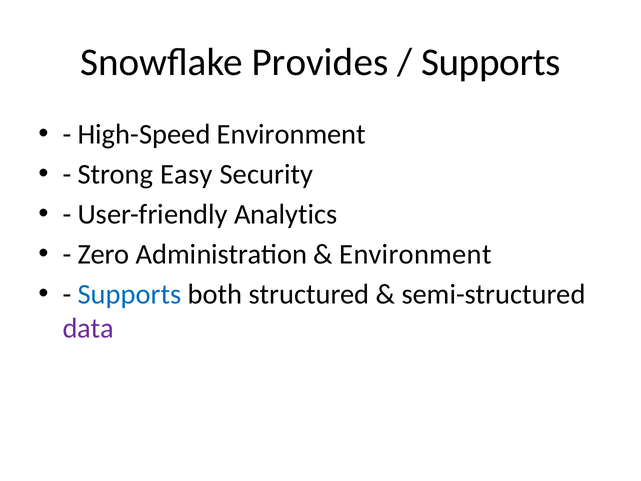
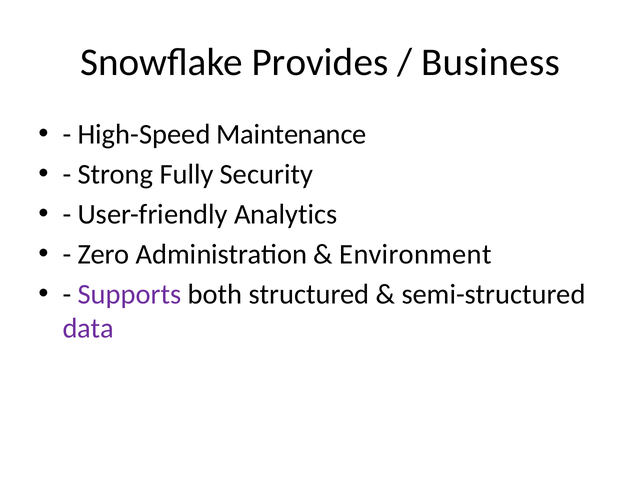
Supports at (491, 62): Supports -> Business
High-Speed Environment: Environment -> Maintenance
Easy: Easy -> Fully
Supports at (129, 294) colour: blue -> purple
